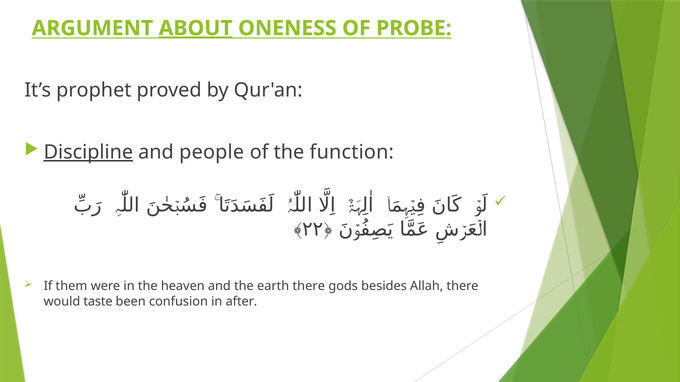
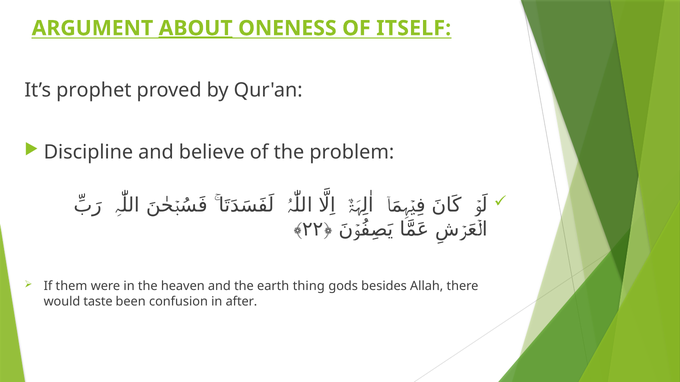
PROBE: PROBE -> ITSELF
Discipline underline: present -> none
people: people -> believe
function: function -> problem
earth there: there -> thing
